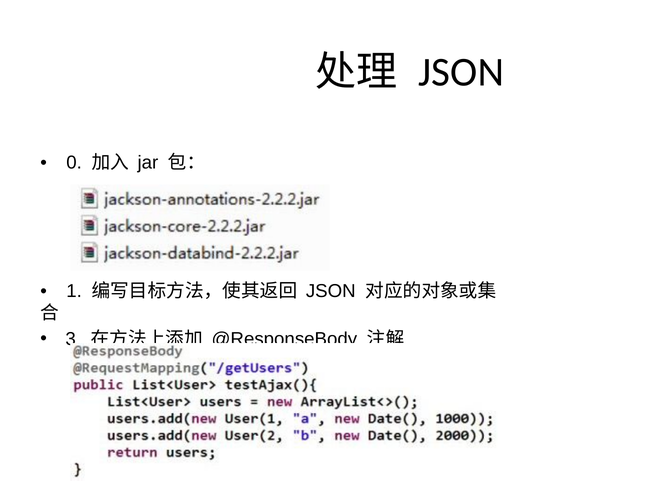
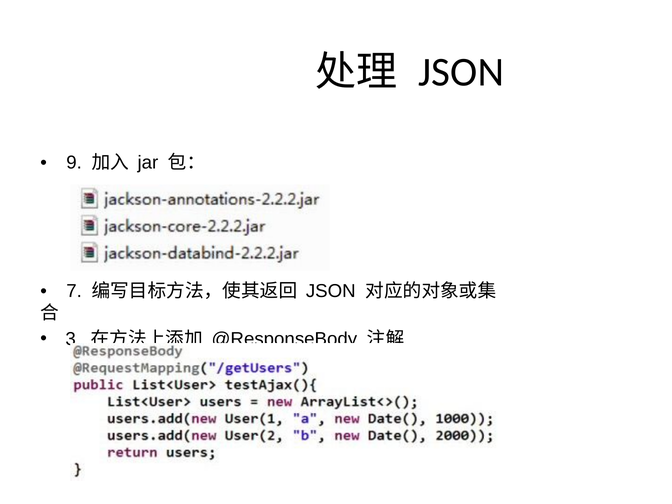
0: 0 -> 9
1: 1 -> 7
